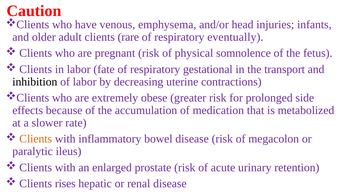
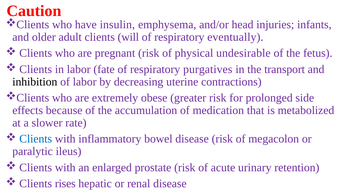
venous: venous -> insulin
rare: rare -> will
somnolence: somnolence -> undesirable
gestational: gestational -> purgatives
Clients at (36, 139) colour: orange -> blue
